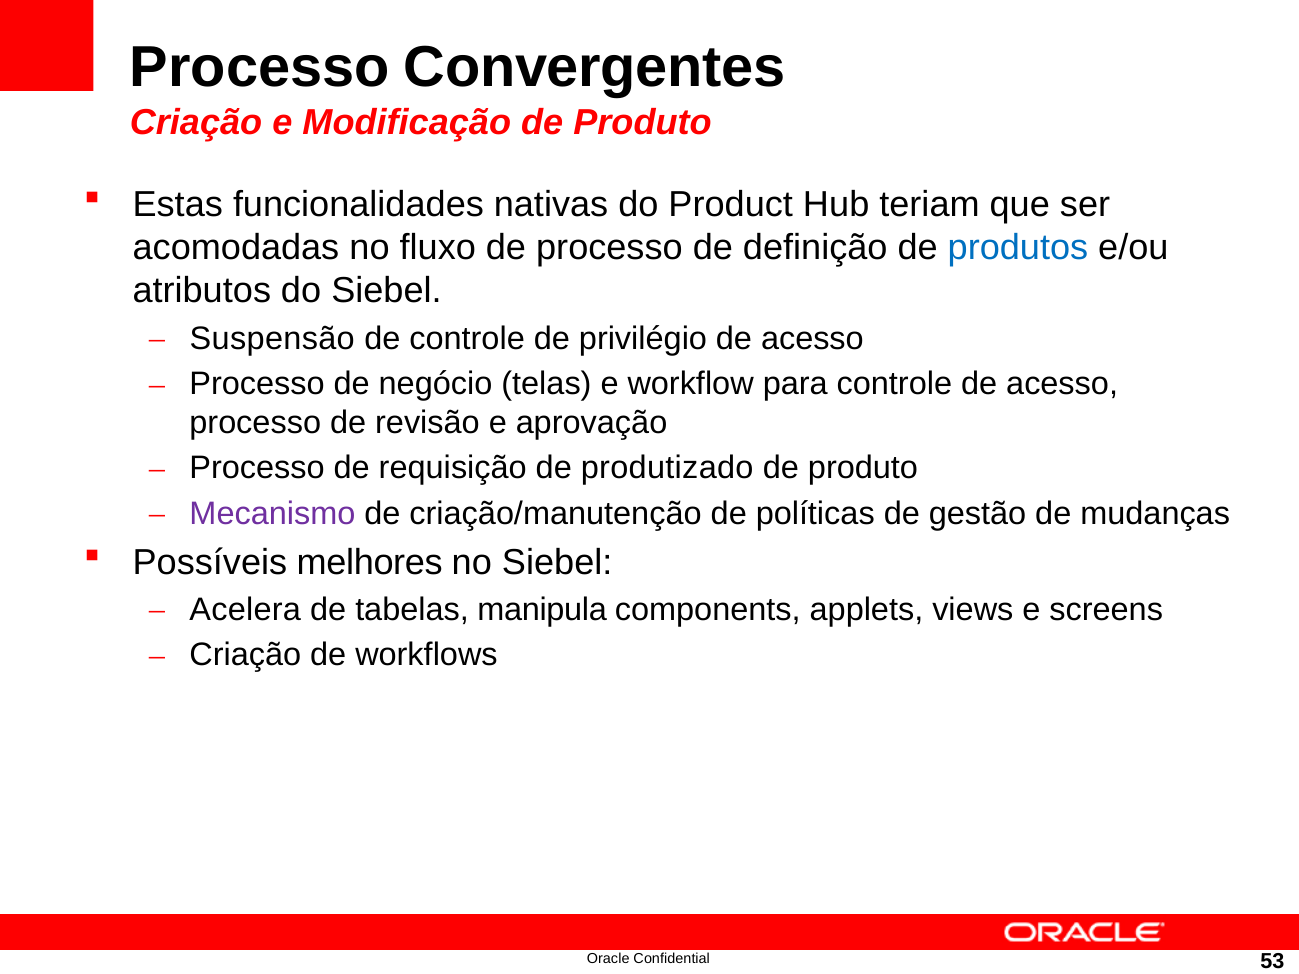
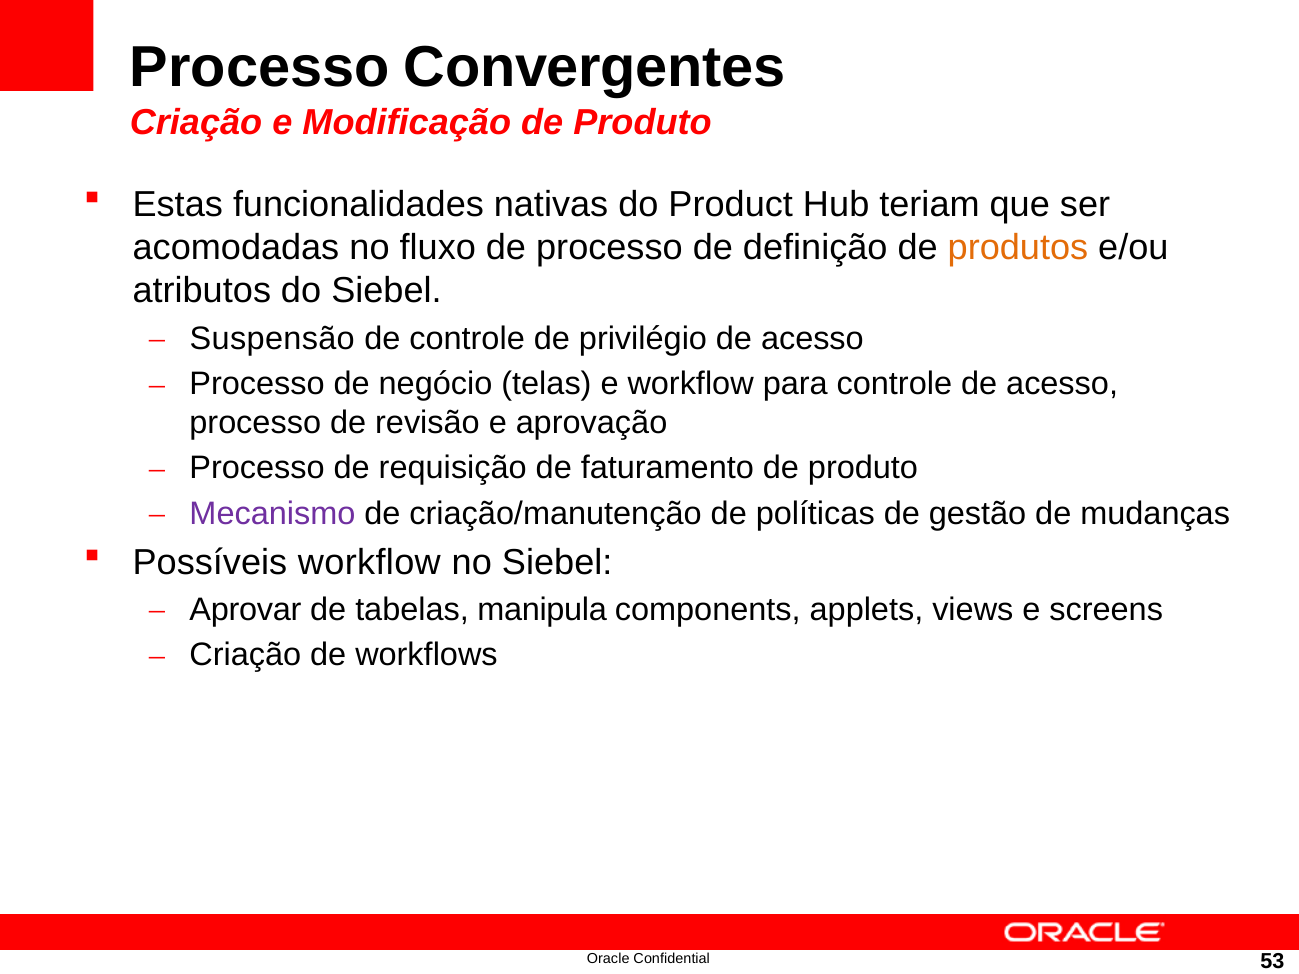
produtos colour: blue -> orange
produtizado: produtizado -> faturamento
Possíveis melhores: melhores -> workflow
Acelera: Acelera -> Aprovar
